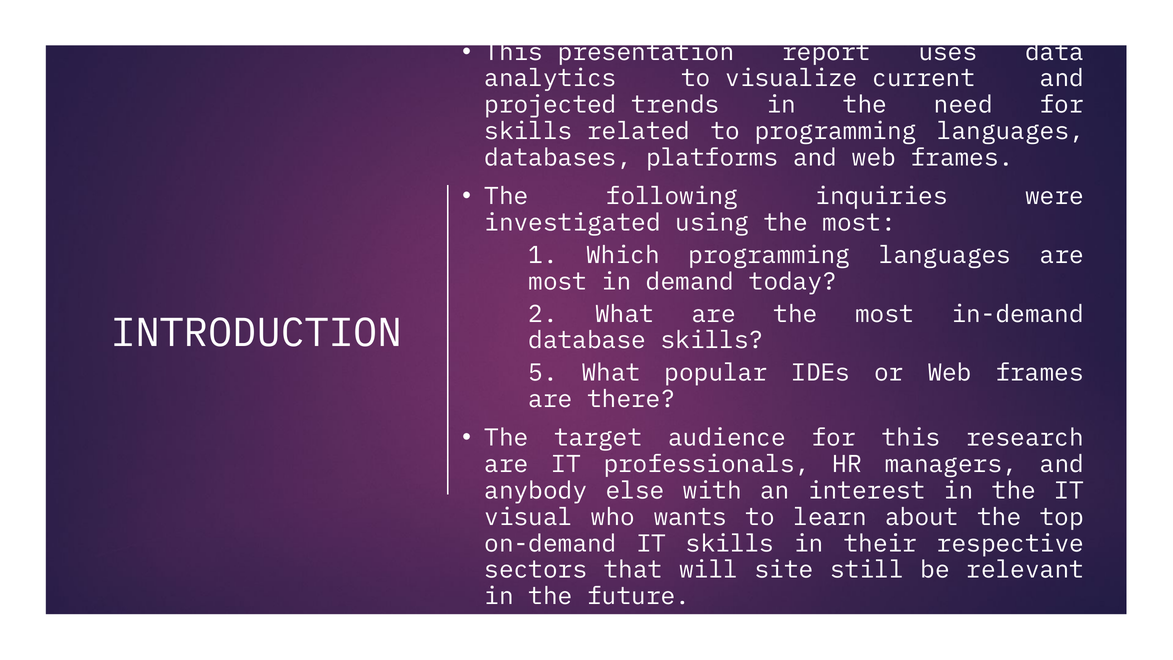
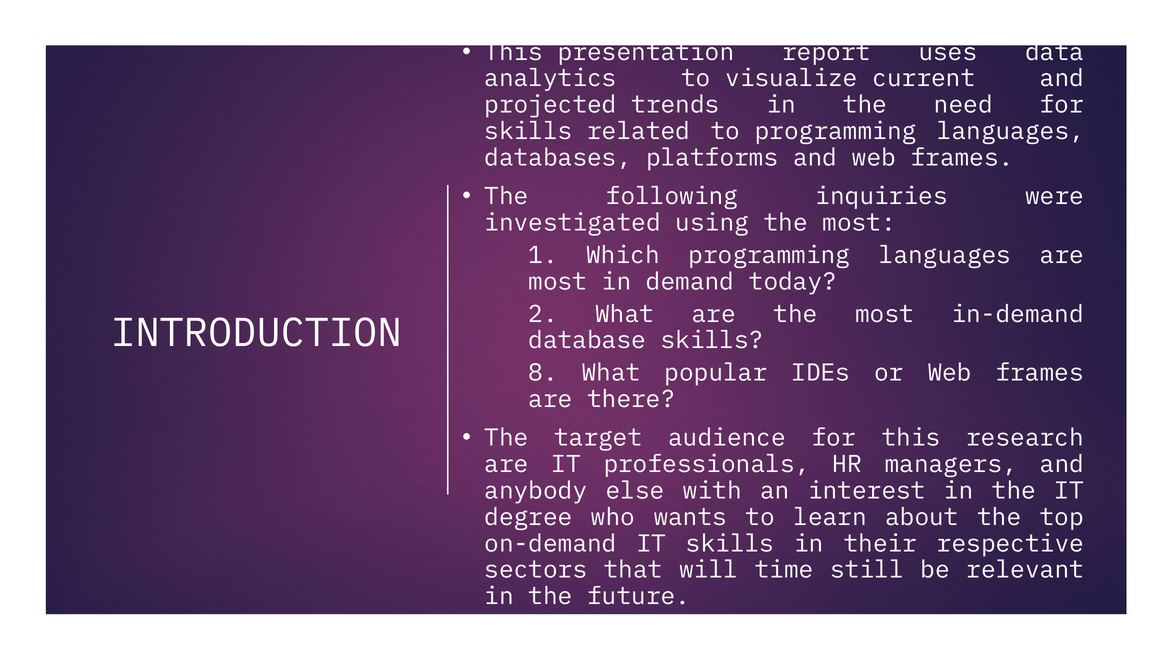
5: 5 -> 8
visual: visual -> degree
site: site -> time
